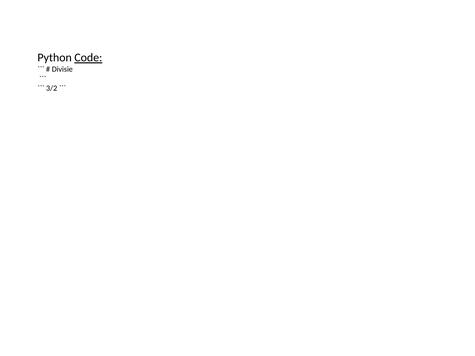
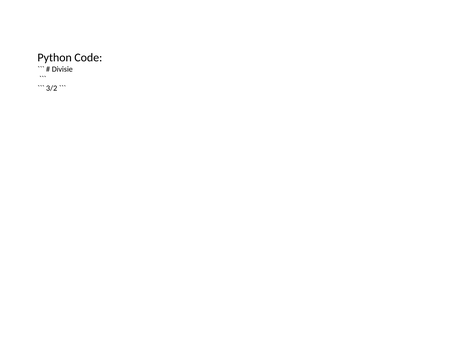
Code underline: present -> none
